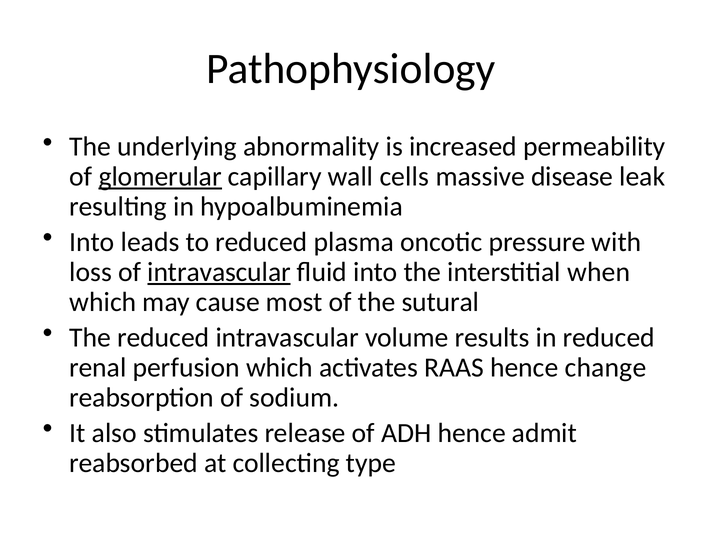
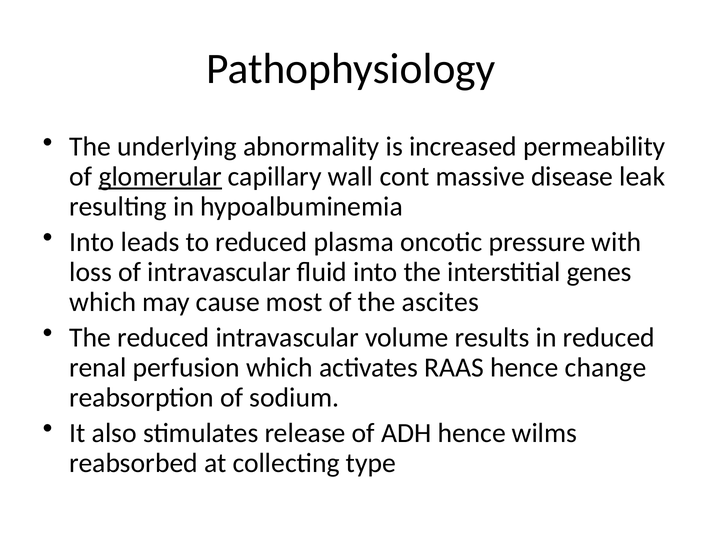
cells: cells -> cont
intravascular at (219, 272) underline: present -> none
when: when -> genes
sutural: sutural -> ascites
admit: admit -> wilms
